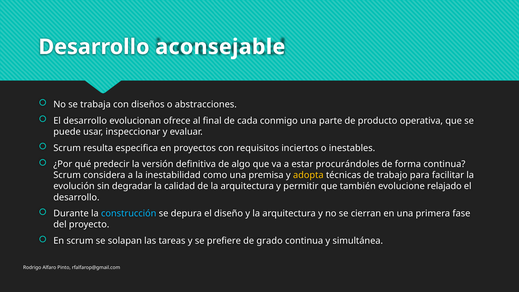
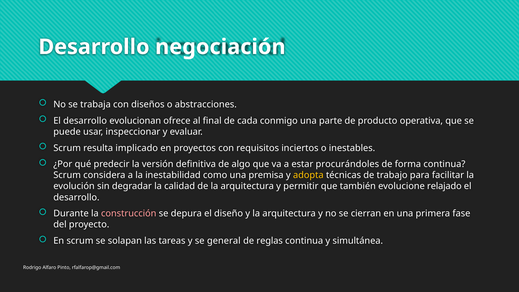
aconsejable: aconsejable -> negociación
especifica: especifica -> implicado
construcción colour: light blue -> pink
prefiere: prefiere -> general
grado: grado -> reglas
